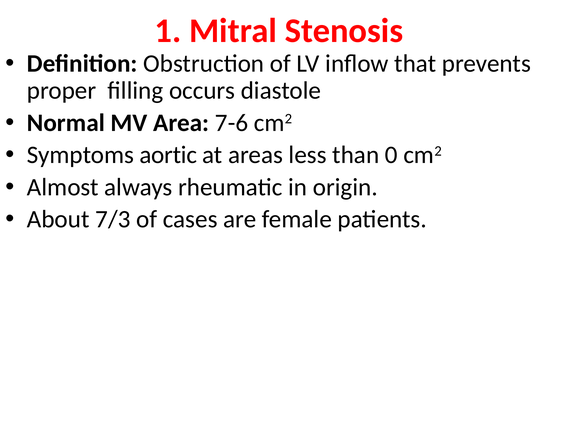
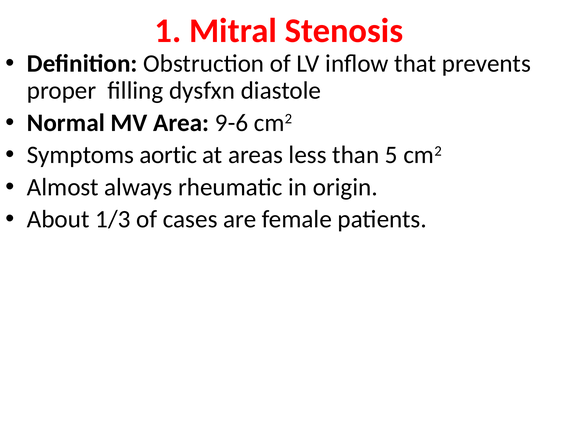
occurs: occurs -> dysfxn
7-6: 7-6 -> 9-6
0: 0 -> 5
7/3: 7/3 -> 1/3
